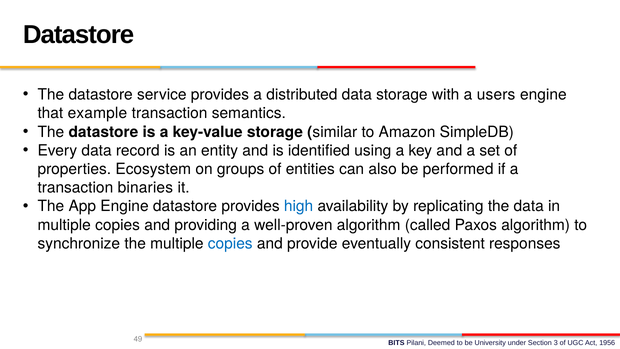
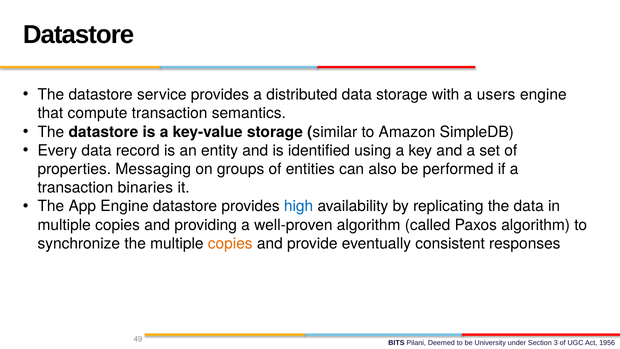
example: example -> compute
Ecosystem: Ecosystem -> Messaging
copies at (230, 243) colour: blue -> orange
